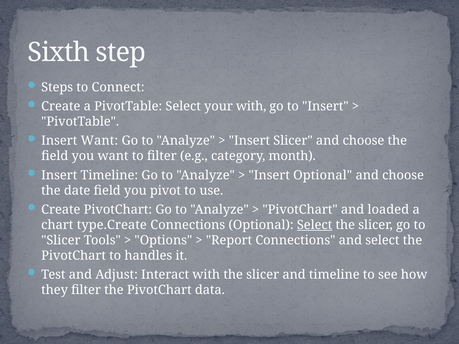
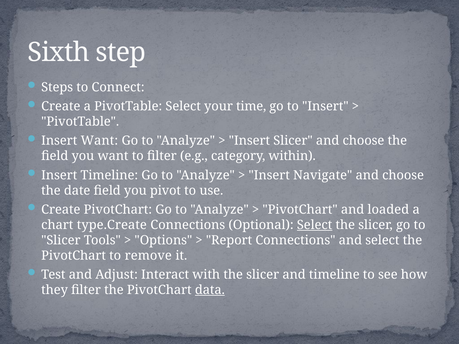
your with: with -> time
month: month -> within
Insert Optional: Optional -> Navigate
handles: handles -> remove
data underline: none -> present
